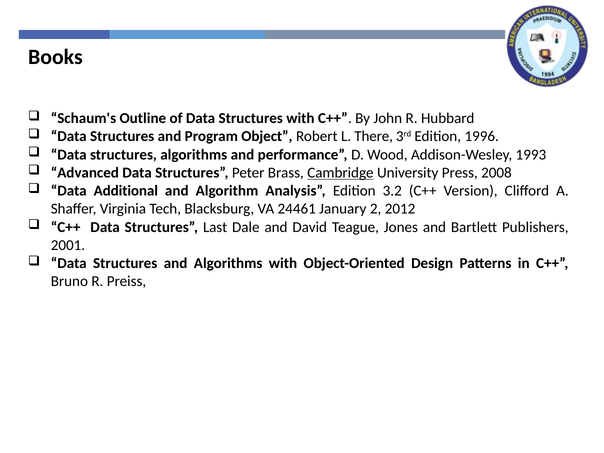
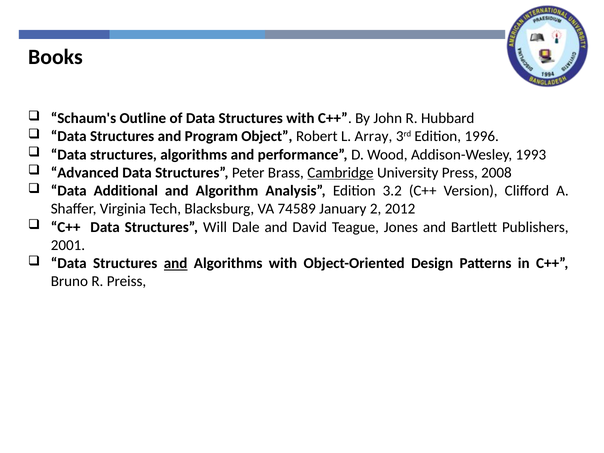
There: There -> Array
24461: 24461 -> 74589
Last: Last -> Will
and at (176, 263) underline: none -> present
